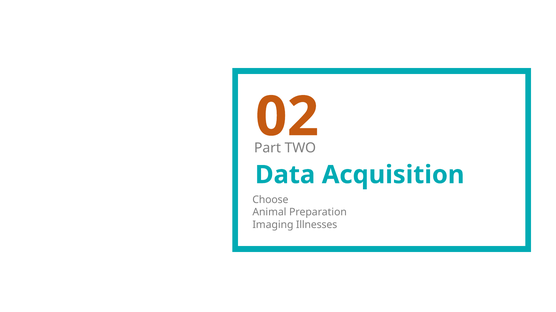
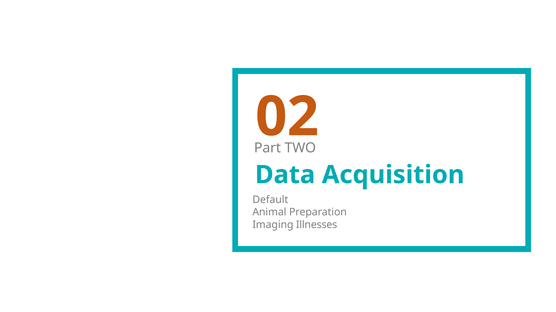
Choose: Choose -> Default
